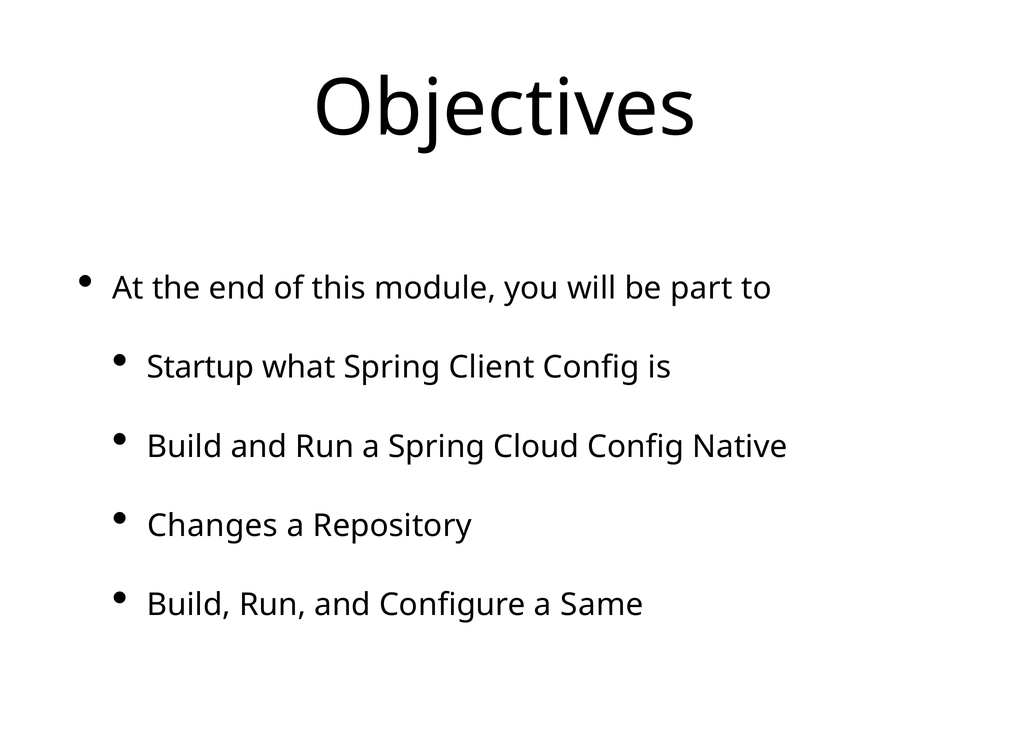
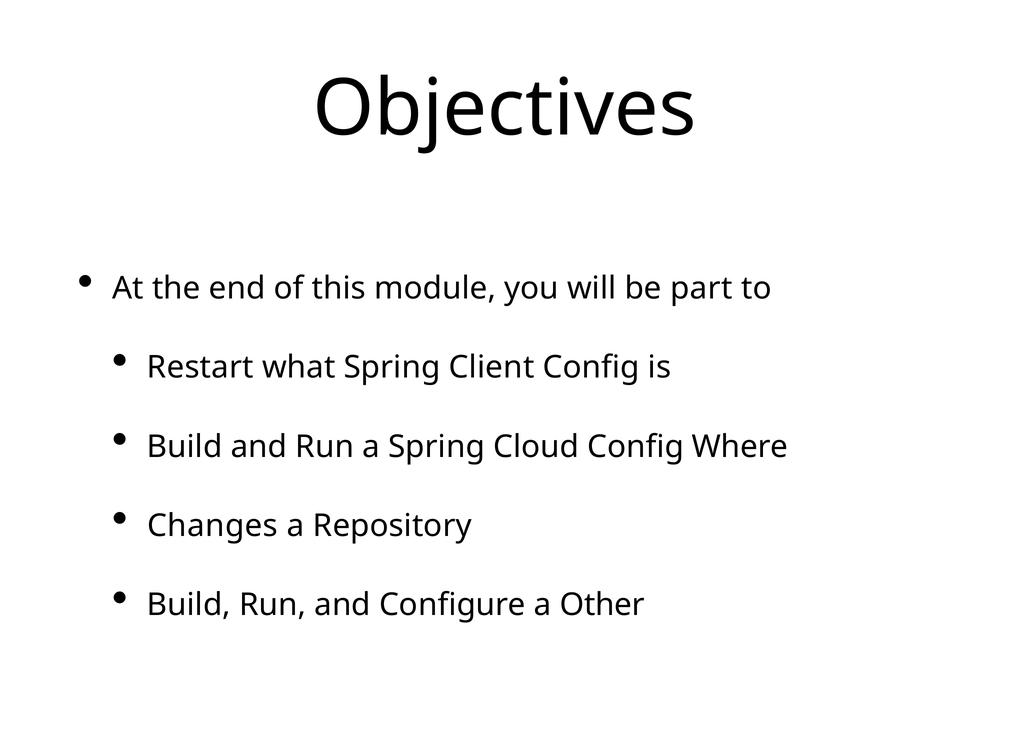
Startup: Startup -> Restart
Native: Native -> Where
Same: Same -> Other
